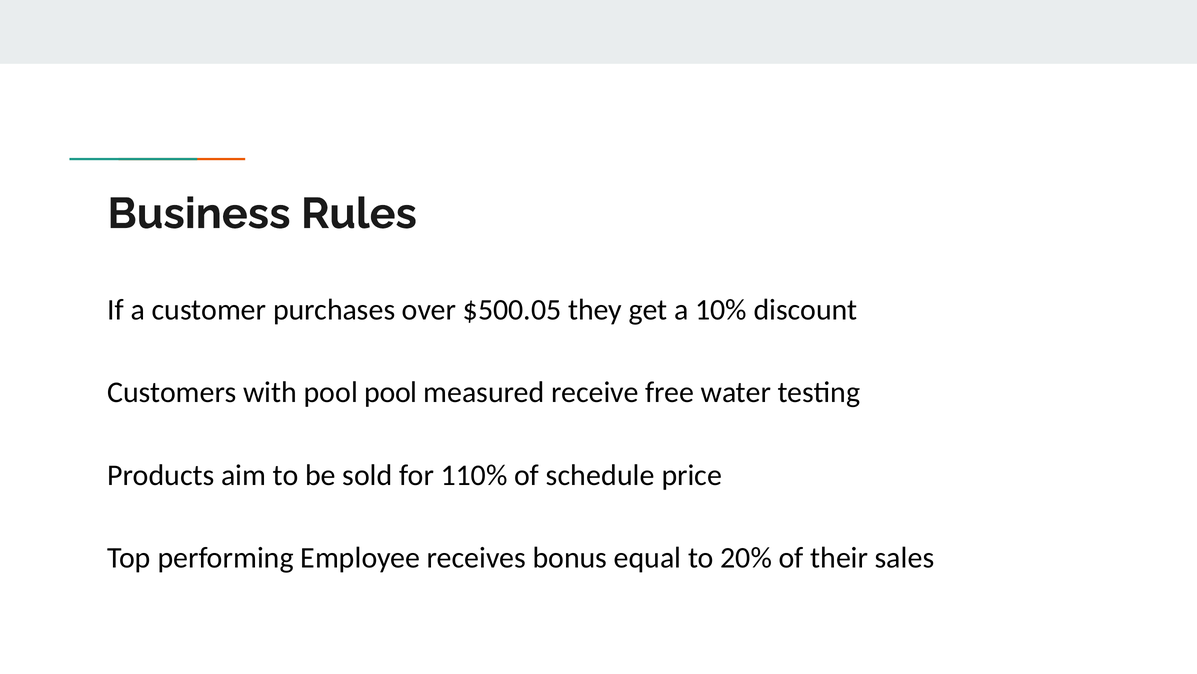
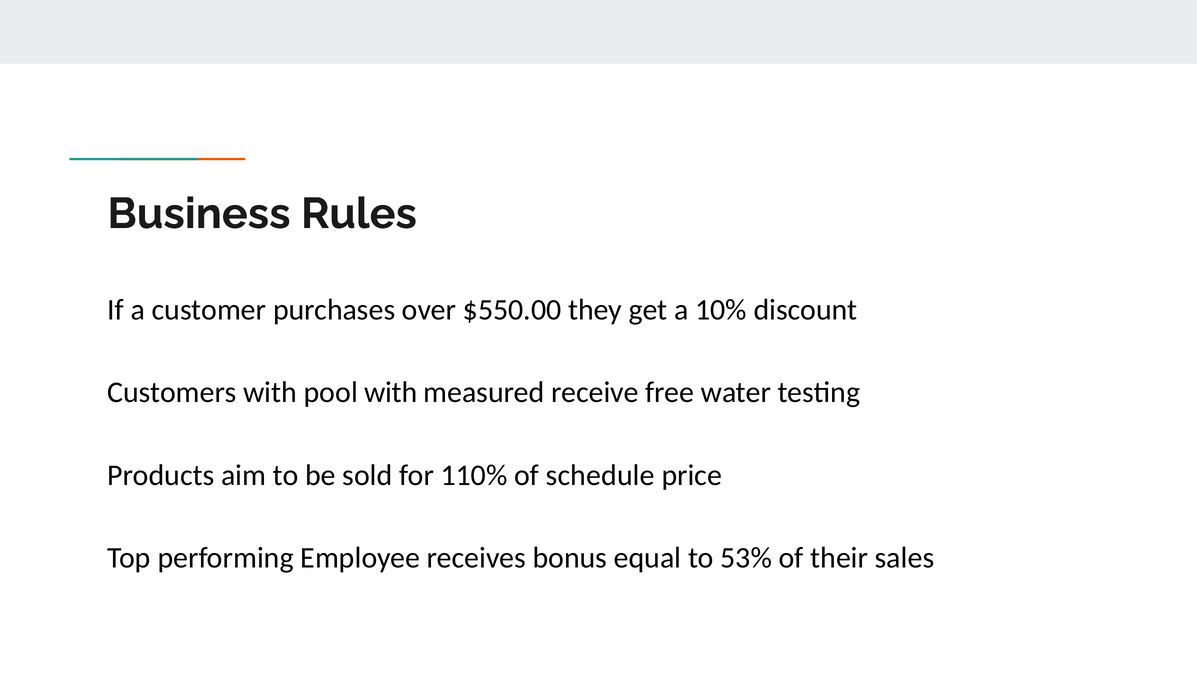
$500.05: $500.05 -> $550.00
pool pool: pool -> with
20%: 20% -> 53%
